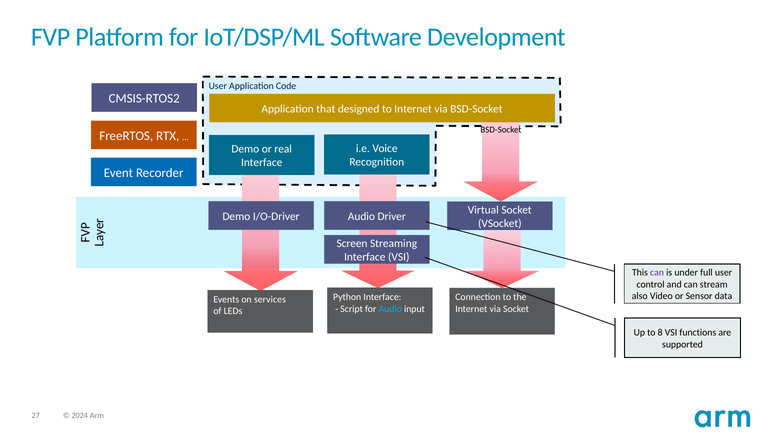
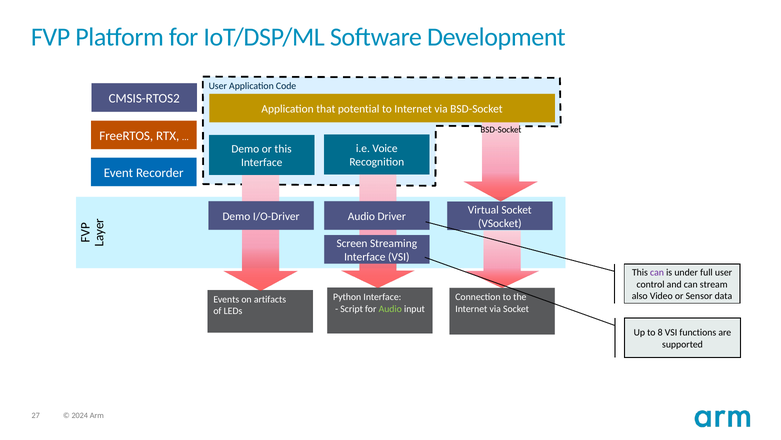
designed: designed -> potential
or real: real -> this
services: services -> artifacts
Audio at (390, 308) colour: light blue -> light green
